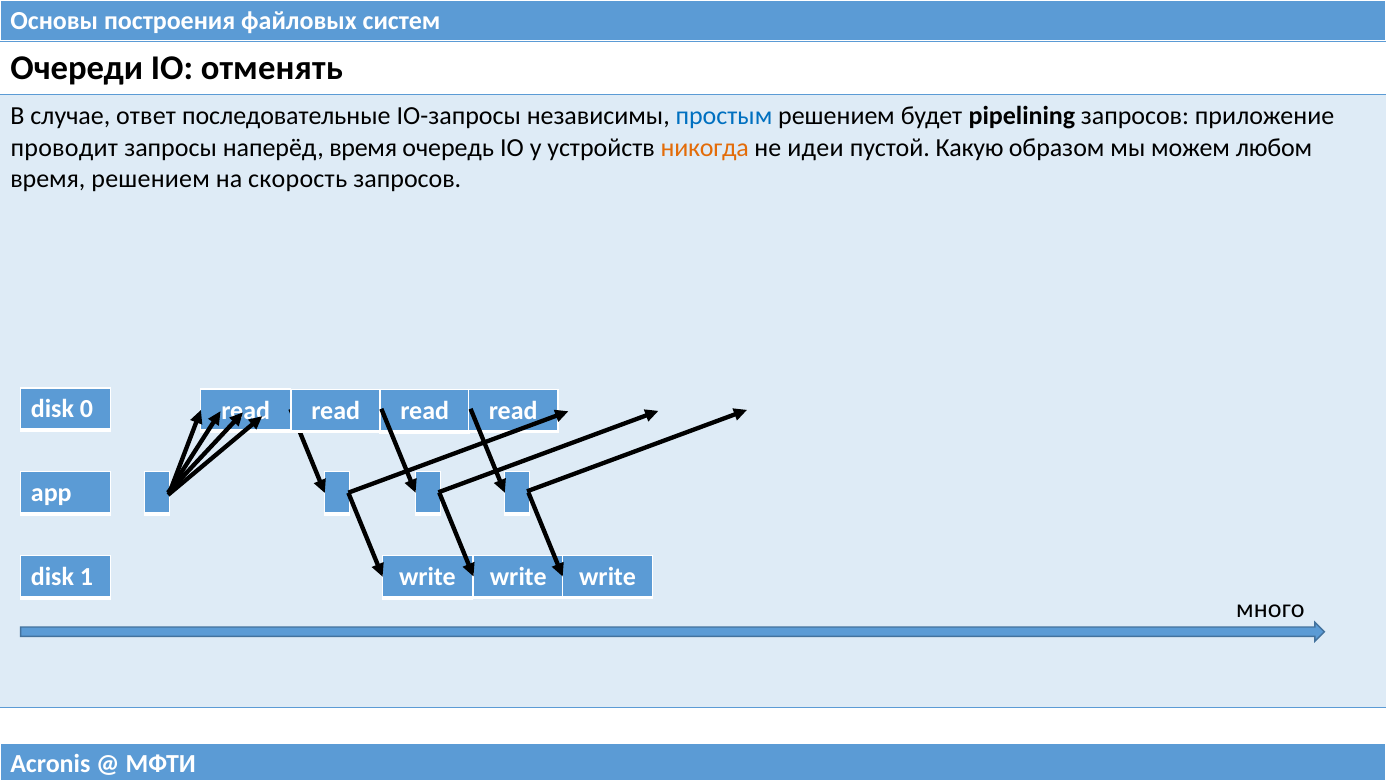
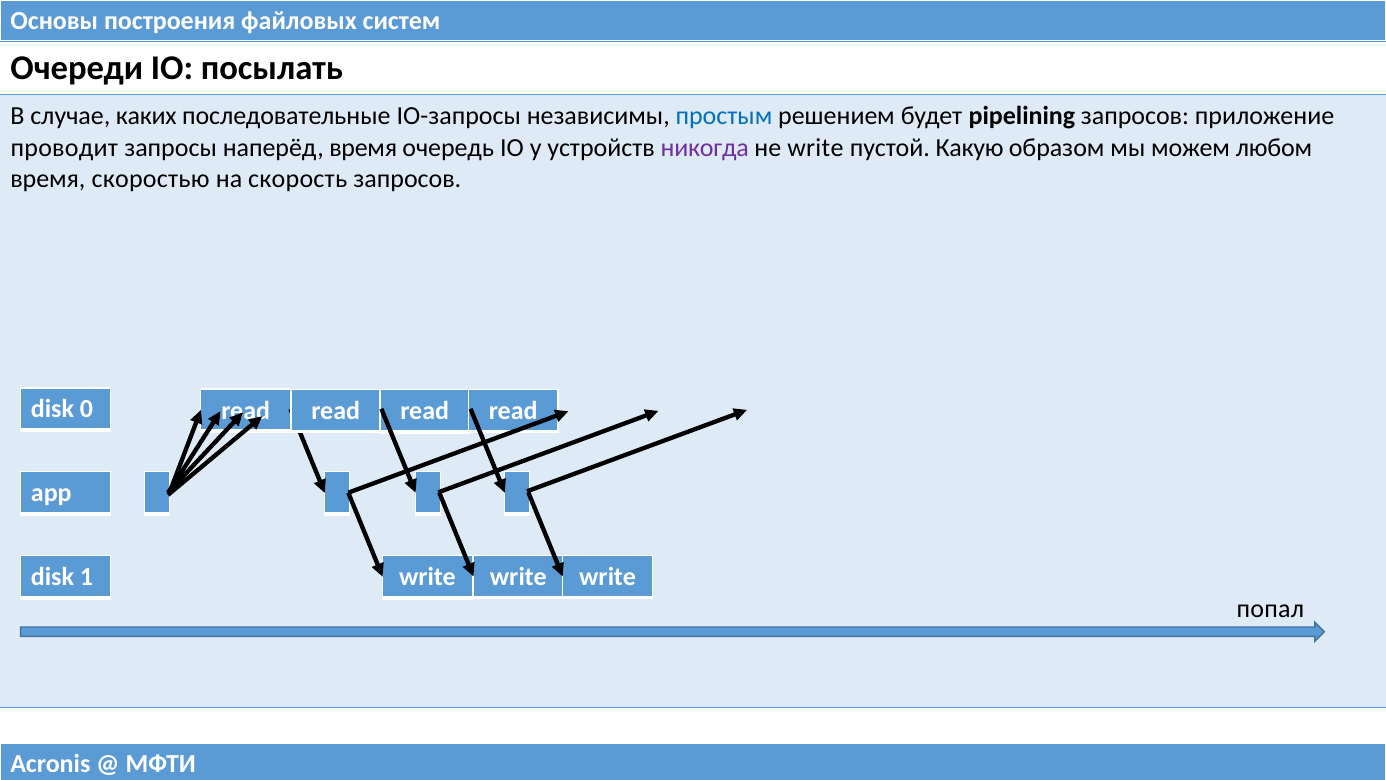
отменять: отменять -> посылать
ответ: ответ -> каких
никогда colour: orange -> purple
не идеи: идеи -> write
время решением: решением -> скоростью
много: много -> попал
